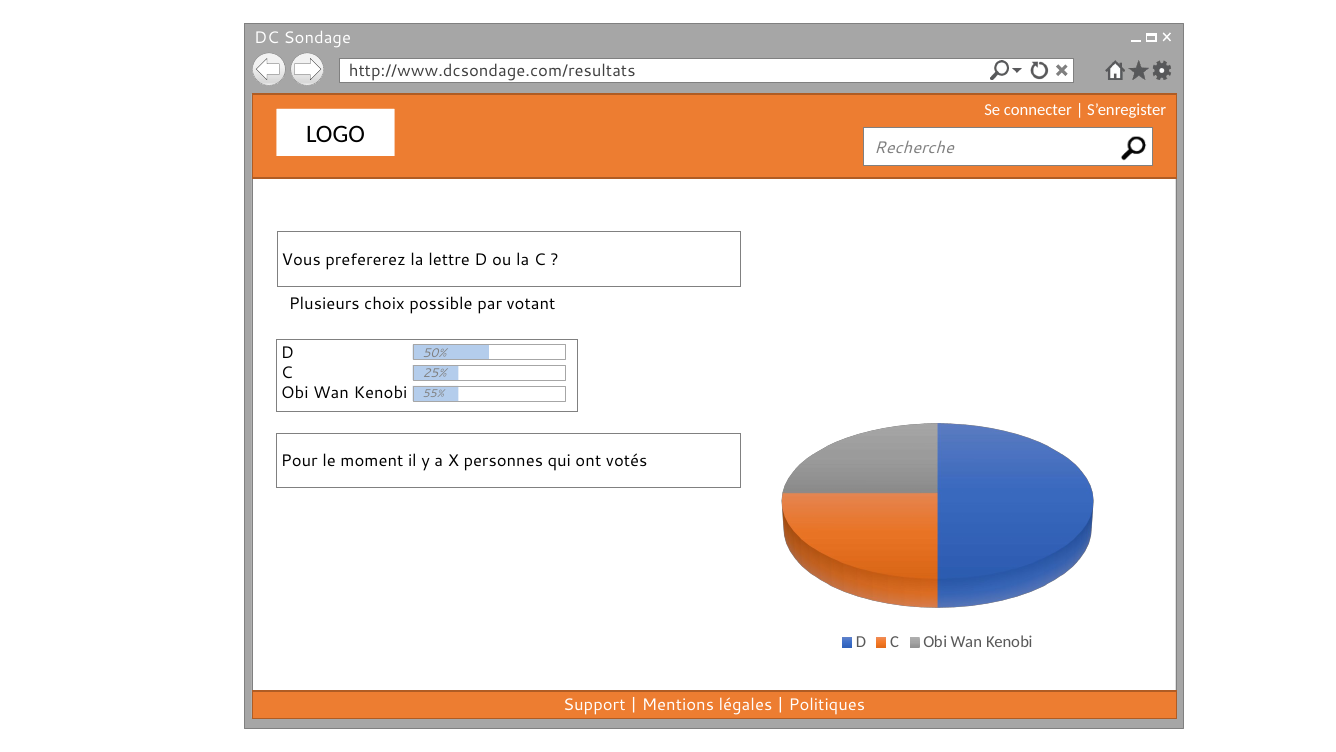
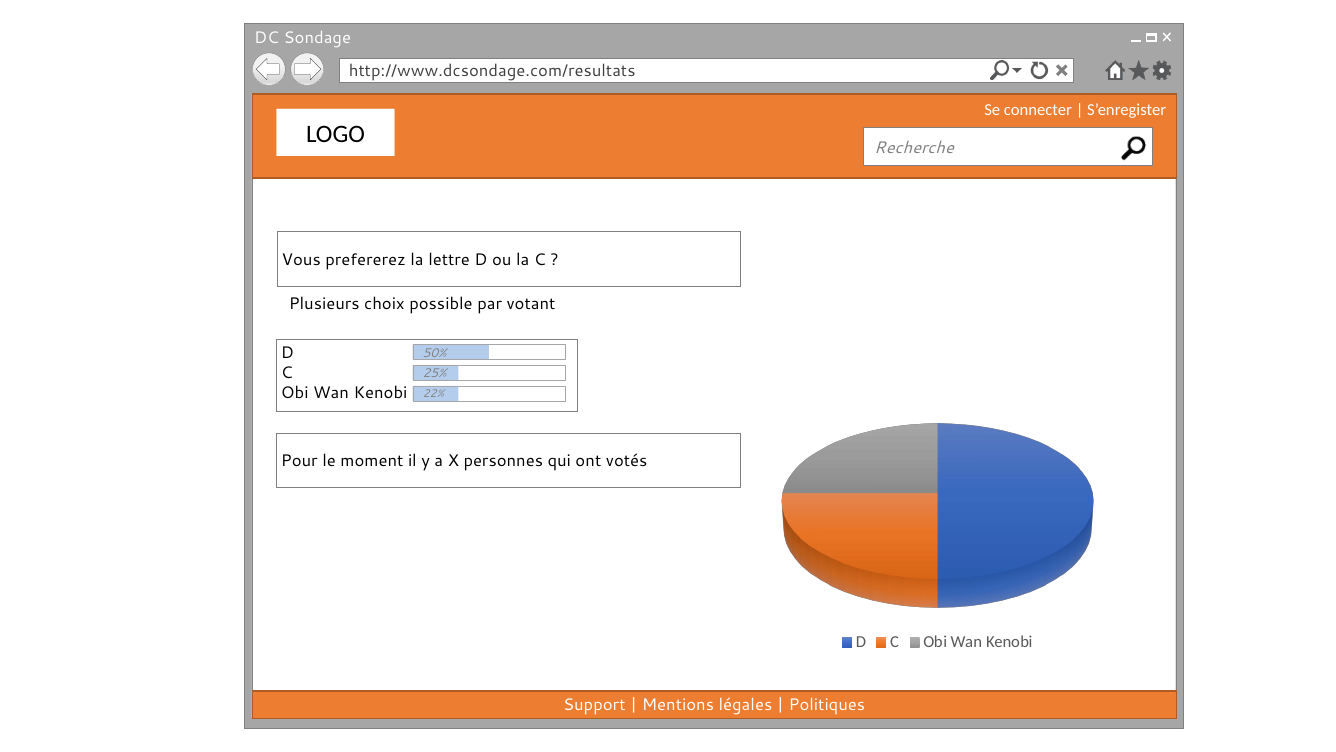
55%: 55% -> 22%
